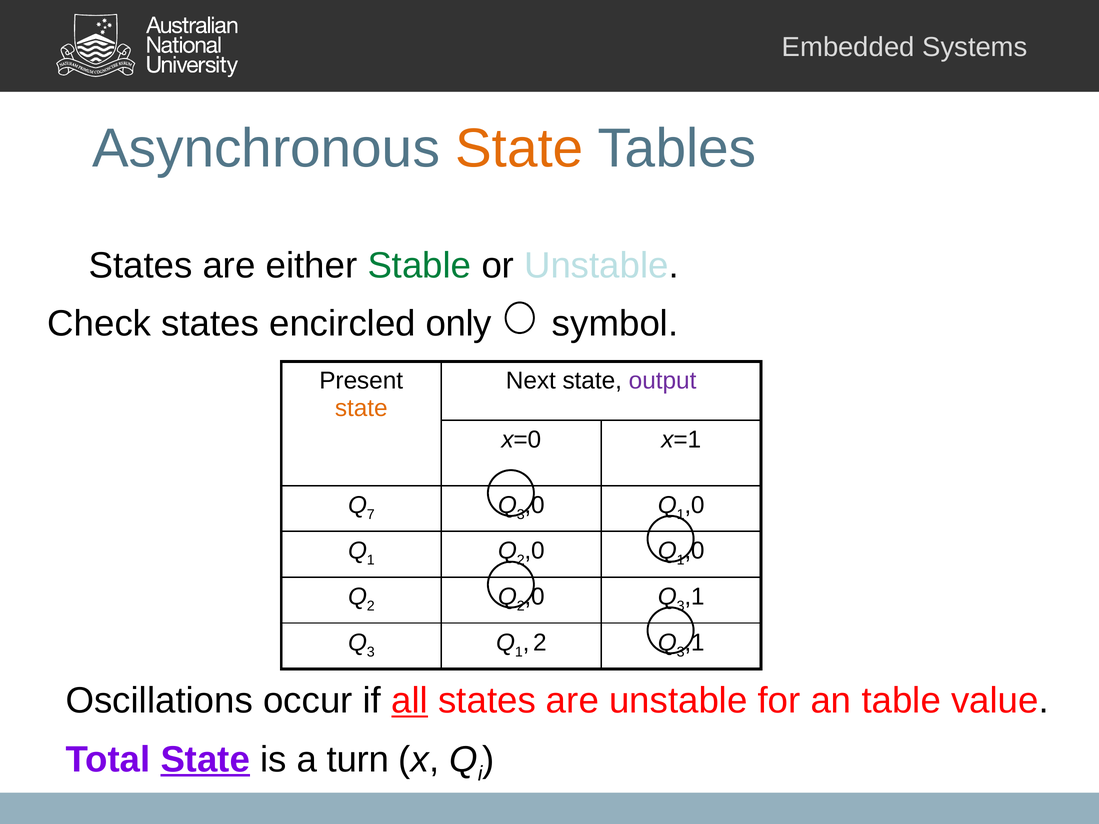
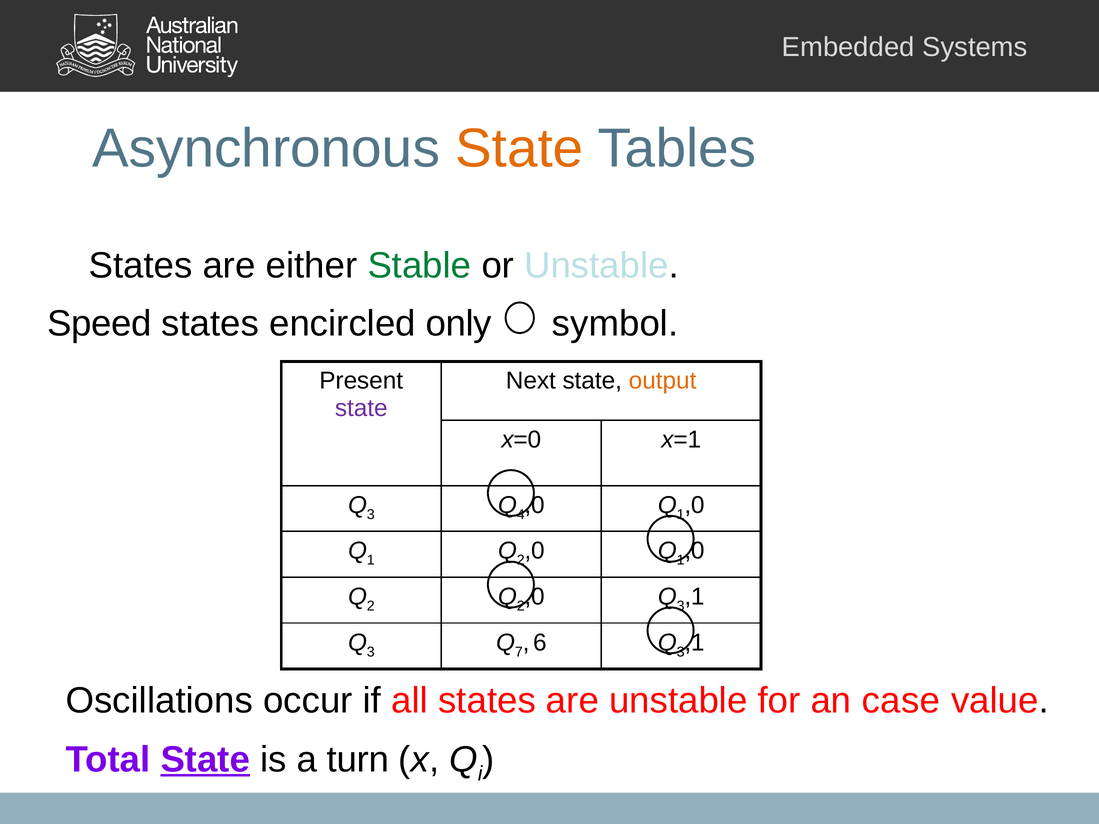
Check: Check -> Speed
output colour: purple -> orange
state at (361, 408) colour: orange -> purple
7 at (371, 515): 7 -> 3
3 at (521, 515): 3 -> 4
1 at (519, 652): 1 -> 7
2 at (540, 643): 2 -> 6
all underline: present -> none
table: table -> case
